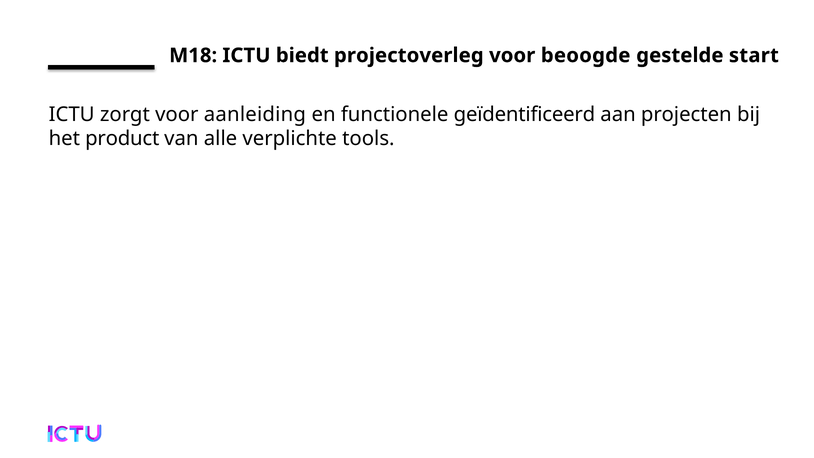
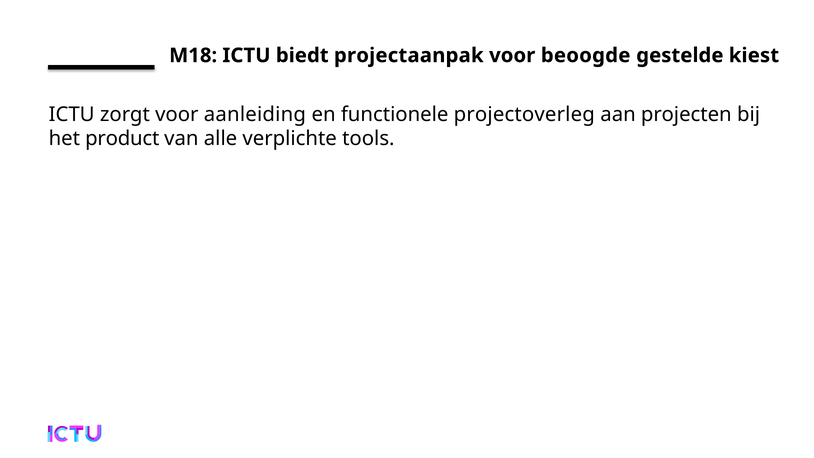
projectoverleg: projectoverleg -> projectaanpak
start: start -> kiest
geïdentificeerd: geïdentificeerd -> projectoverleg
